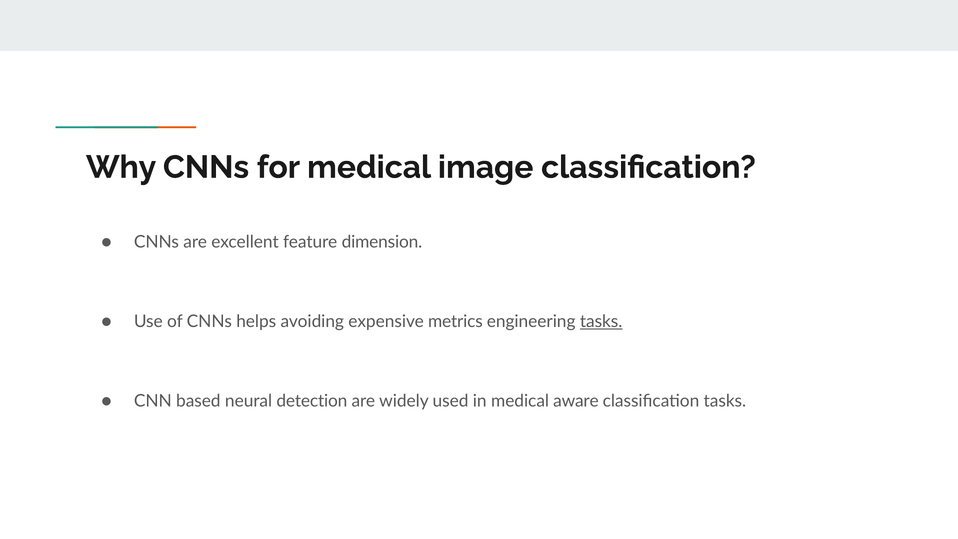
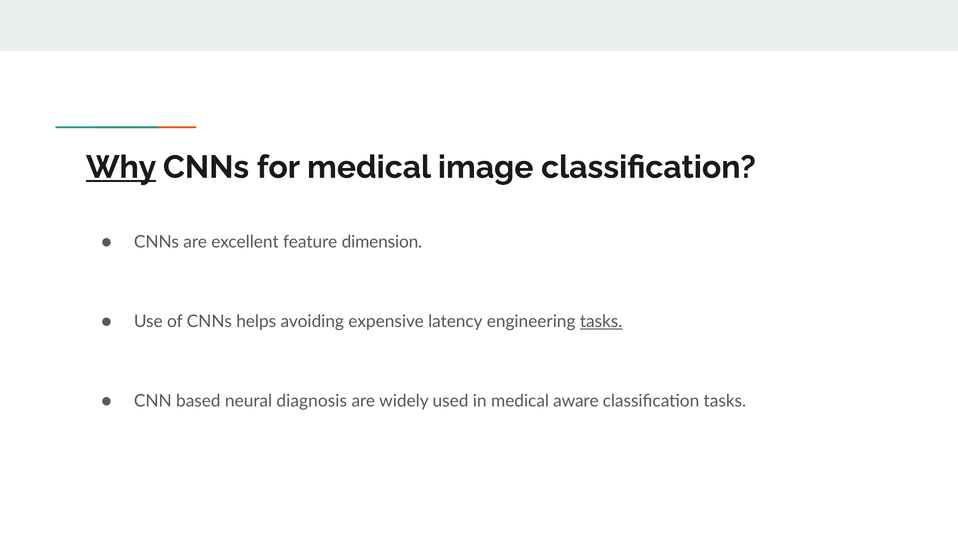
Why underline: none -> present
metrics: metrics -> latency
detection: detection -> diagnosis
